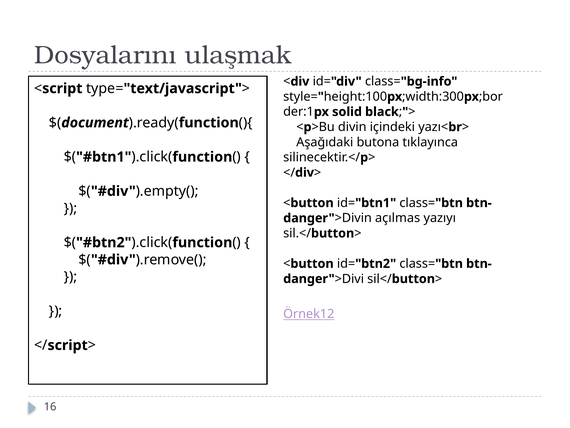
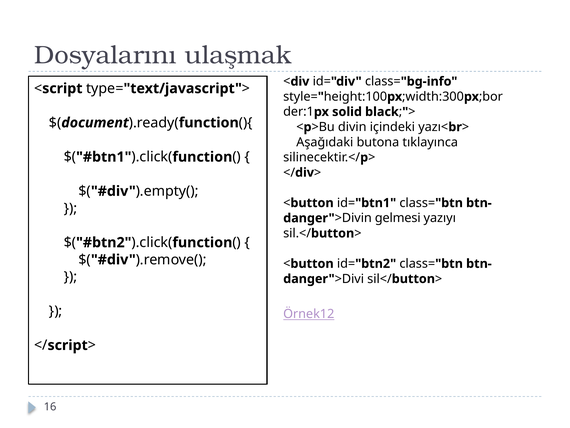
açılmas: açılmas -> gelmesi
